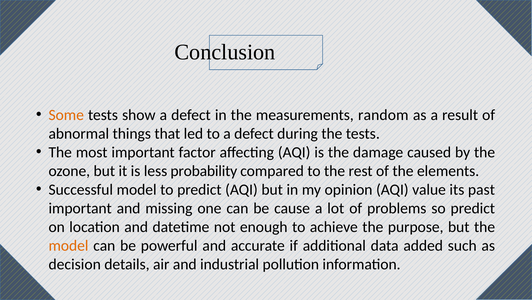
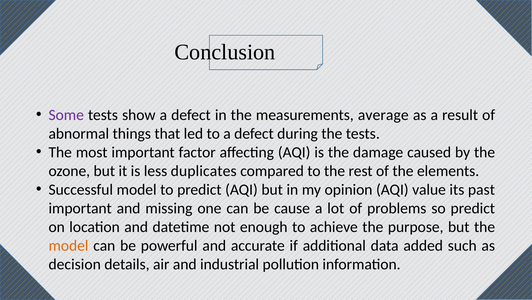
Some colour: orange -> purple
random: random -> average
probability: probability -> duplicates
